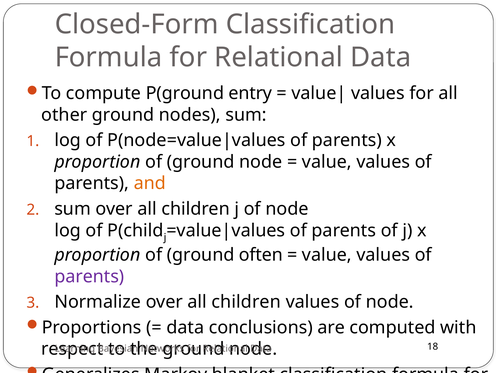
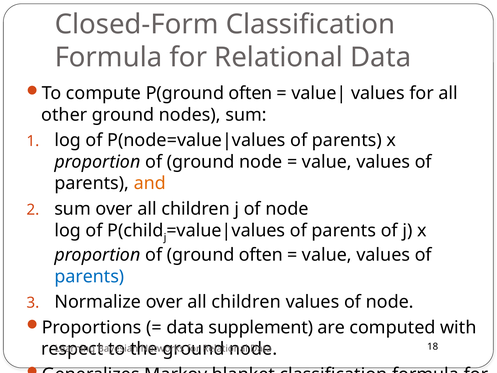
P(ground entry: entry -> often
parents at (89, 276) colour: purple -> blue
conclusions: conclusions -> supplement
